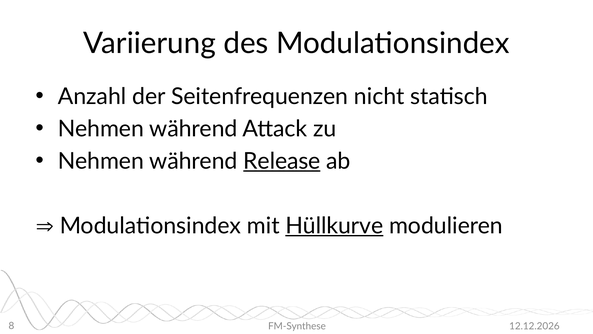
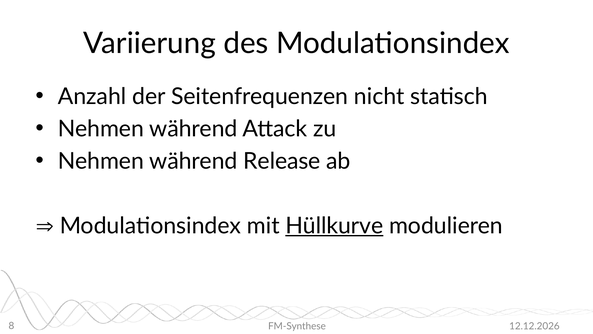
Release underline: present -> none
